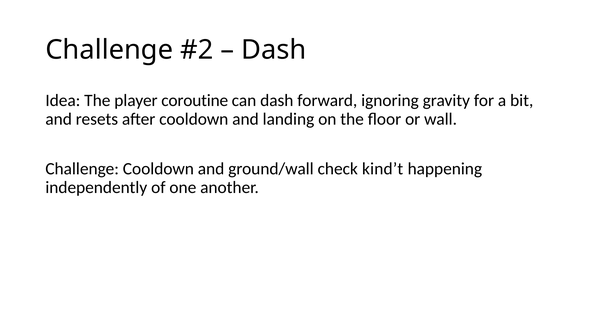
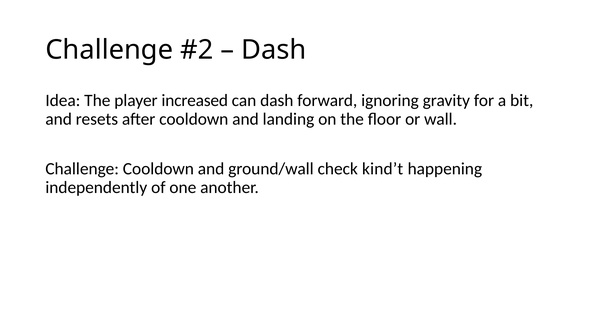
coroutine: coroutine -> increased
